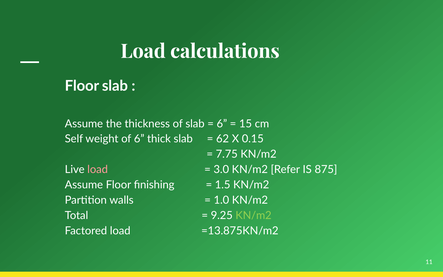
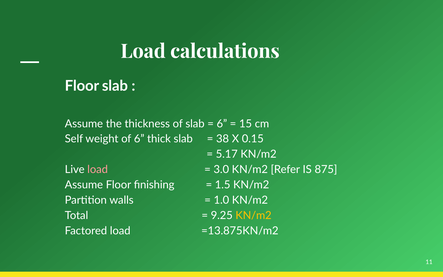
62: 62 -> 38
7.75: 7.75 -> 5.17
KN/m2 at (254, 215) colour: light green -> yellow
